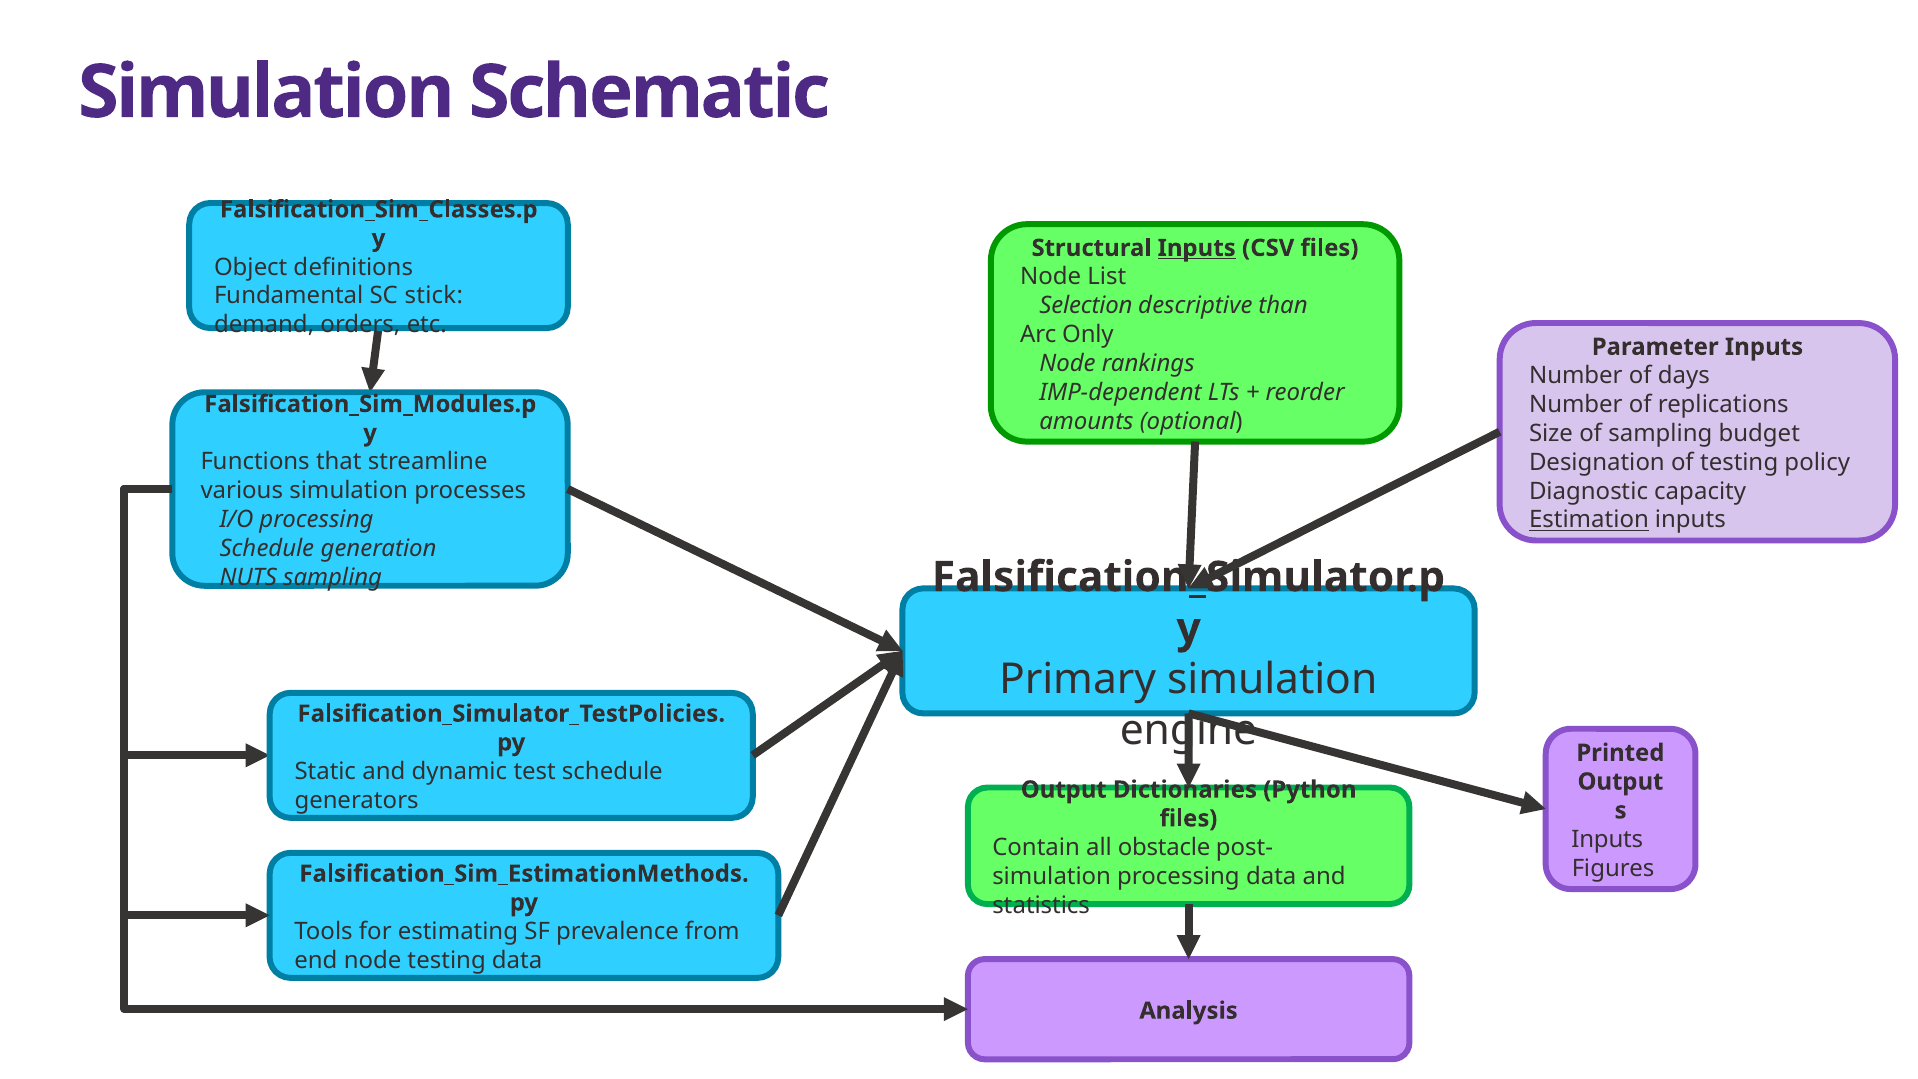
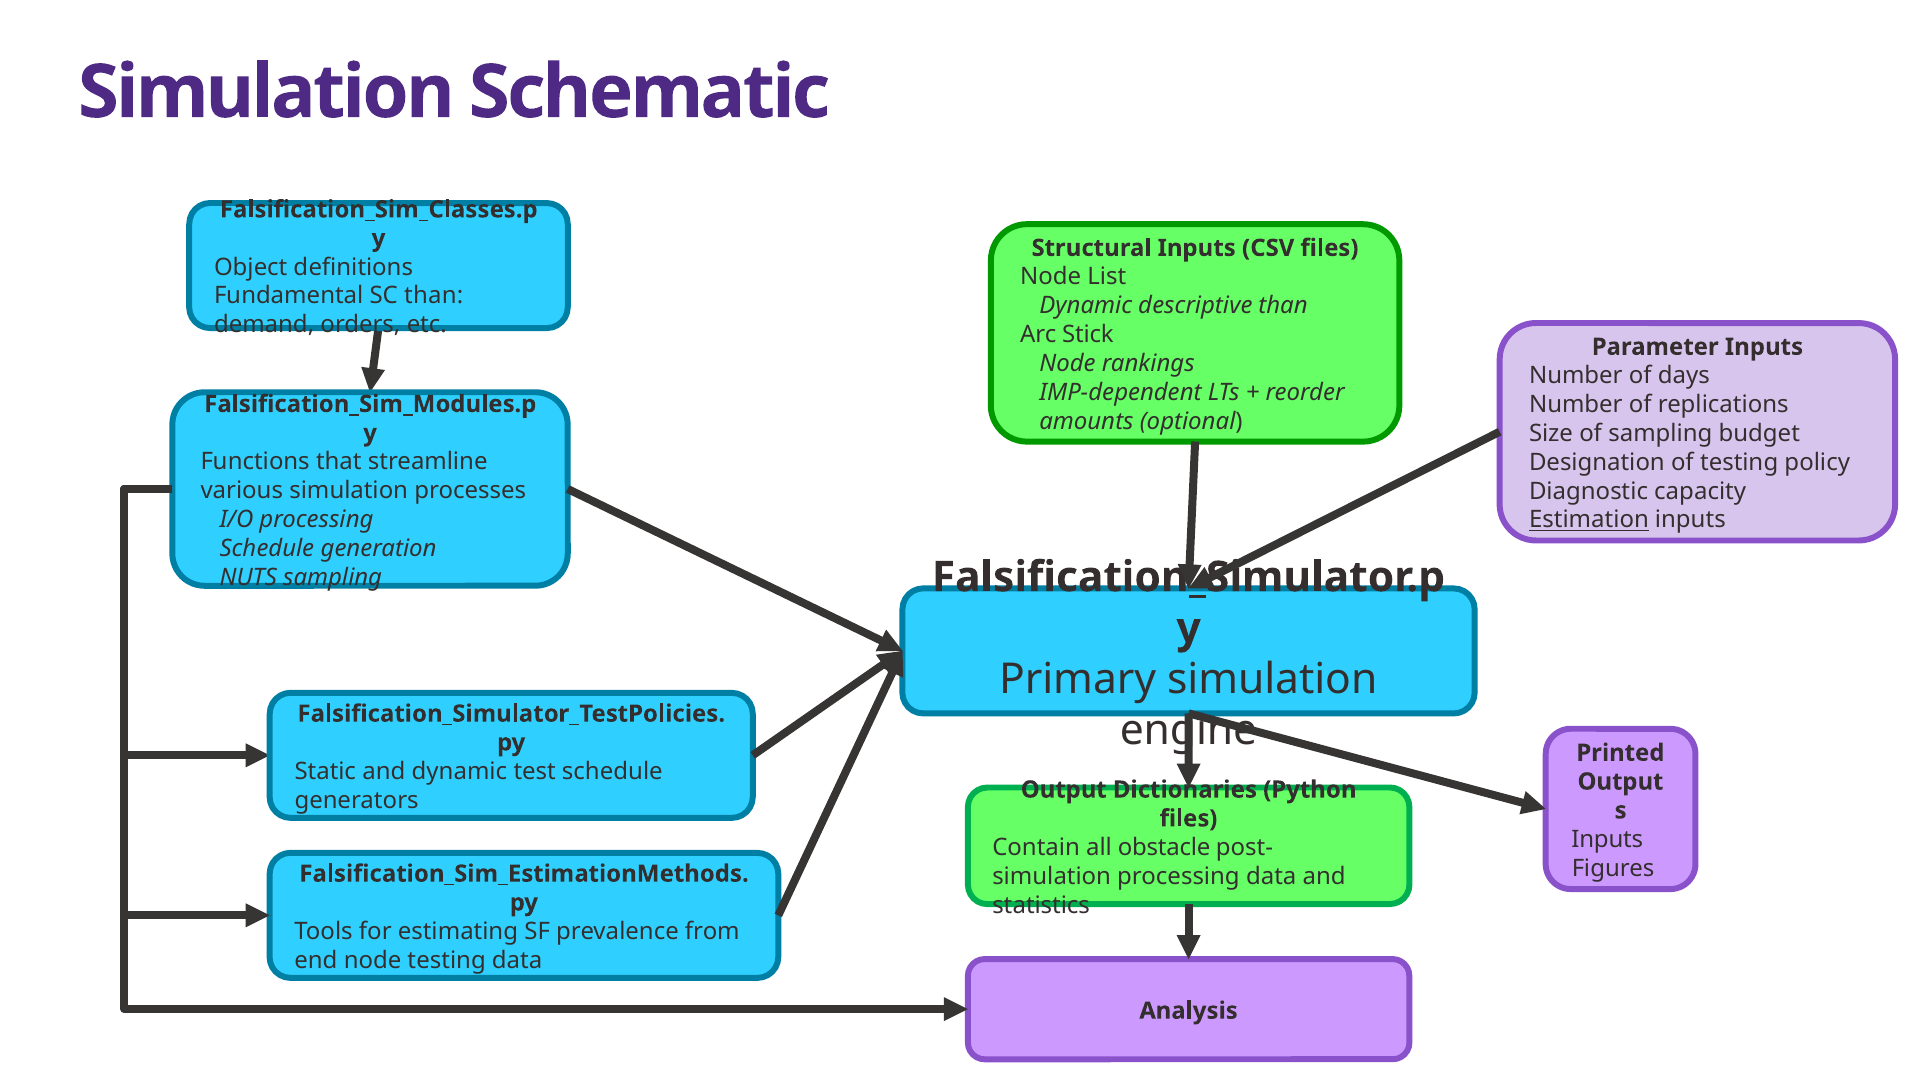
Inputs at (1197, 248) underline: present -> none
SC stick: stick -> than
Selection at (1086, 306): Selection -> Dynamic
Only: Only -> Stick
